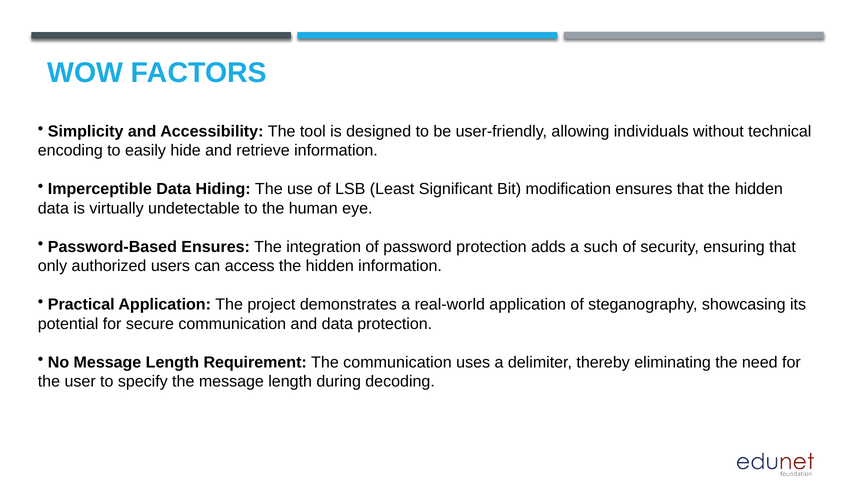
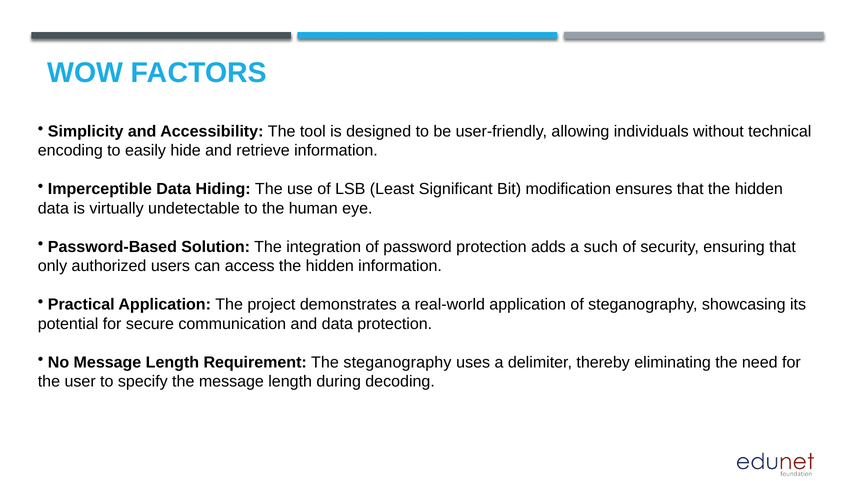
Password-Based Ensures: Ensures -> Solution
The communication: communication -> steganography
